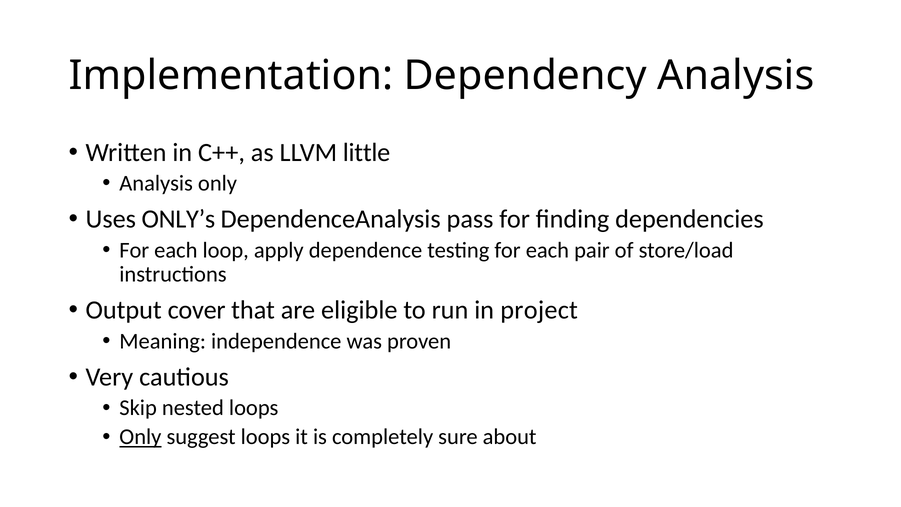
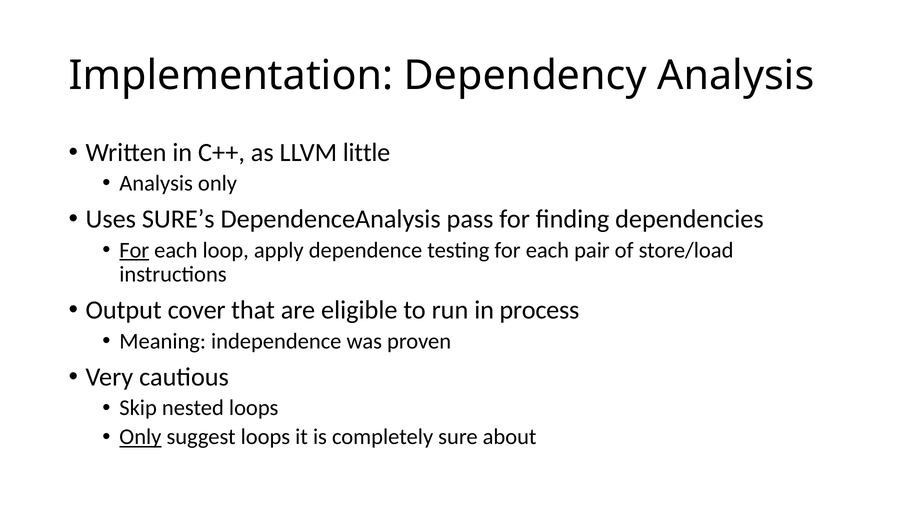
ONLY’s: ONLY’s -> SURE’s
For at (134, 250) underline: none -> present
project: project -> process
